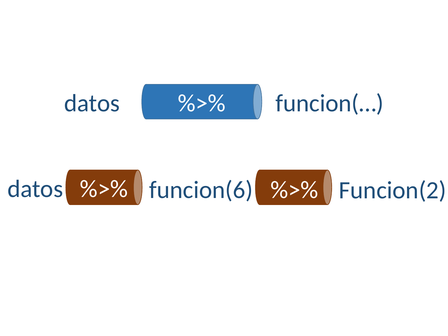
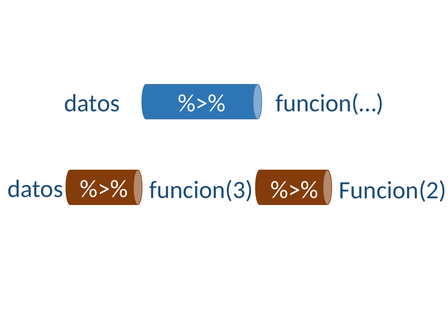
funcion(6: funcion(6 -> funcion(3
